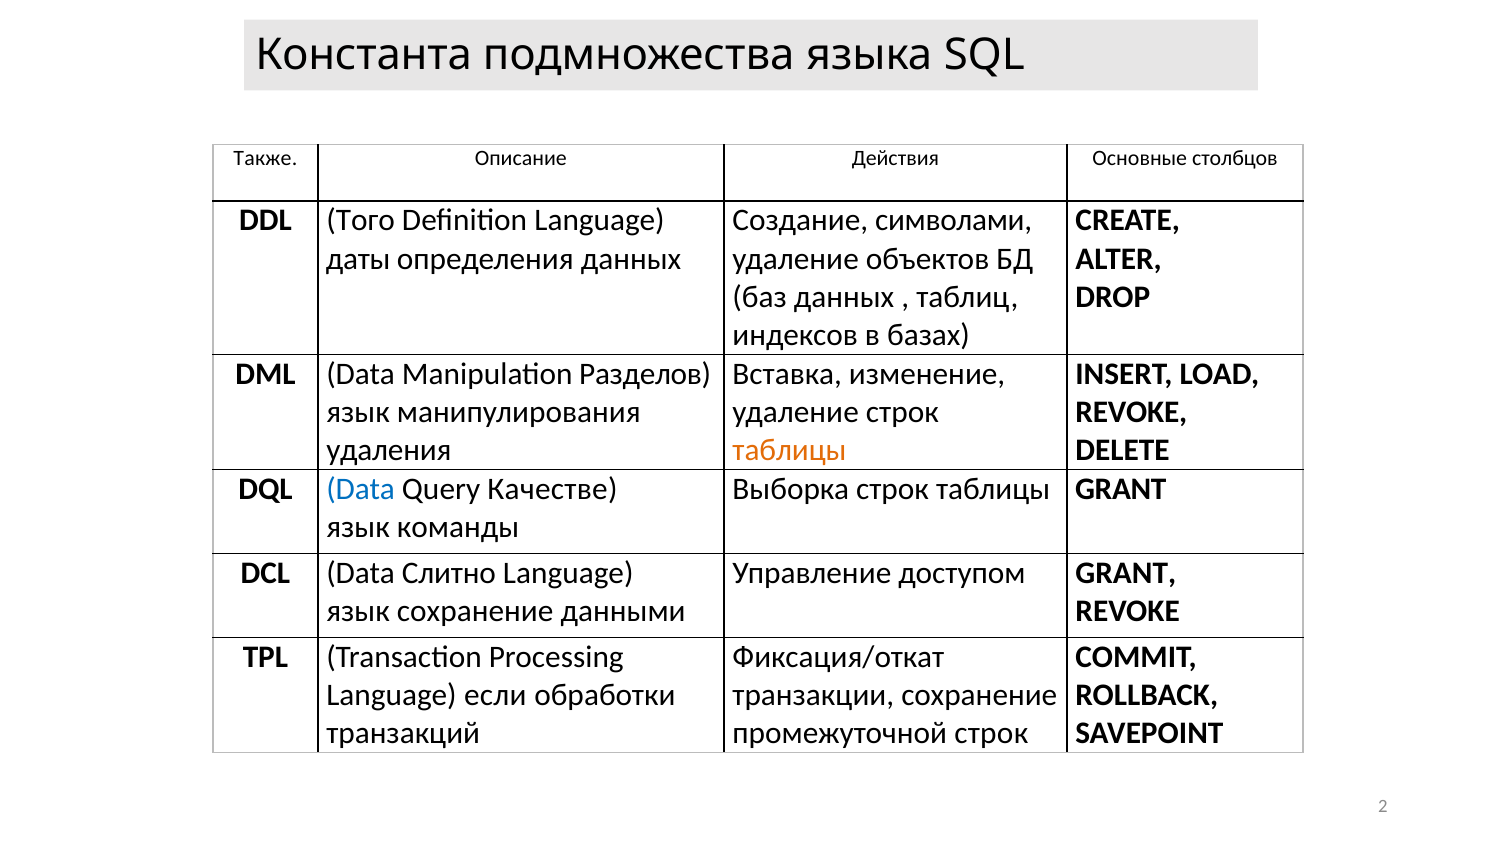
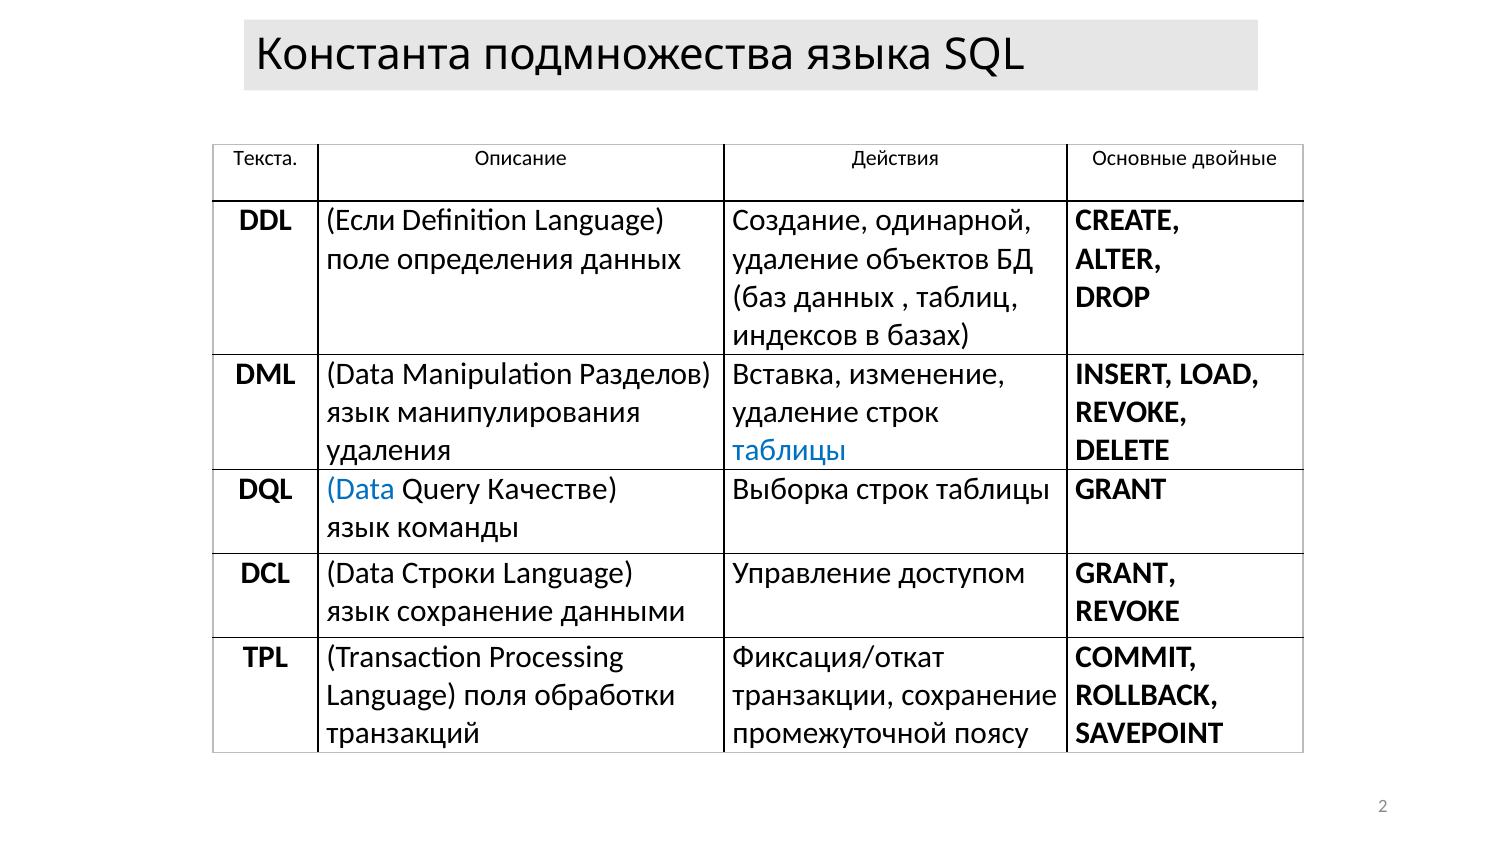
Также: Также -> Текста
столбцов: столбцов -> двойные
Того: Того -> Если
символами: символами -> одинарной
даты: даты -> поле
таблицы at (790, 450) colour: orange -> blue
Слитно: Слитно -> Строки
если: если -> поля
промежуточной строк: строк -> поясу
